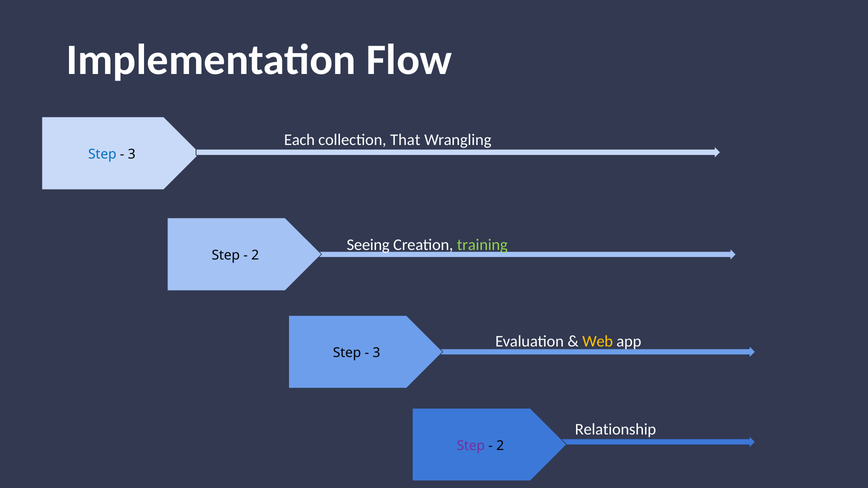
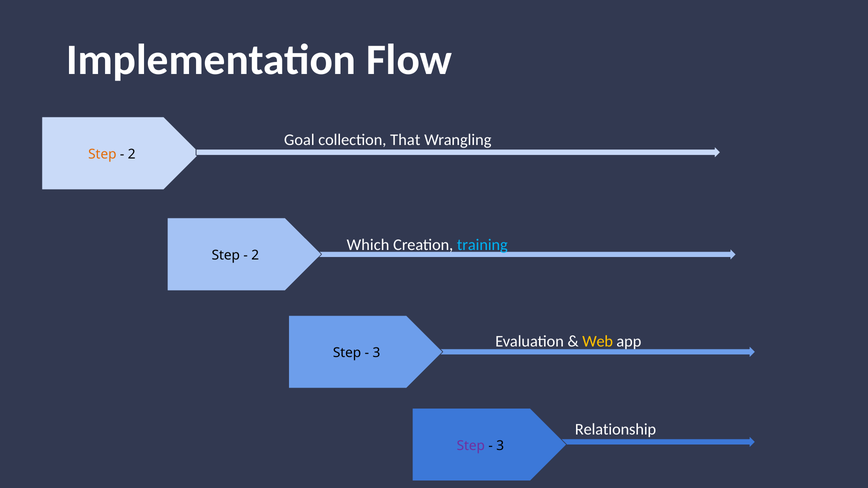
Each: Each -> Goal
Step at (102, 154) colour: blue -> orange
3 at (132, 154): 3 -> 2
Seeing: Seeing -> Which
training colour: light green -> light blue
2 at (500, 446): 2 -> 3
